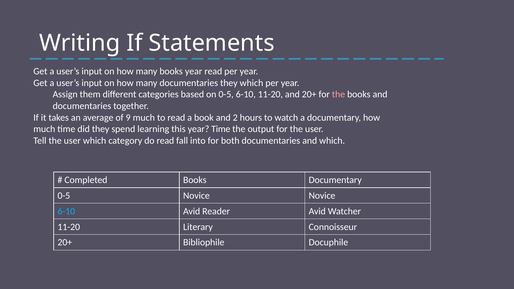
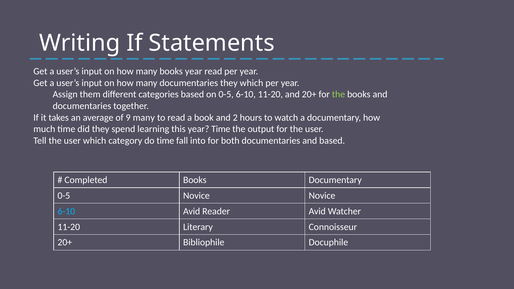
the at (339, 94) colour: pink -> light green
9 much: much -> many
do read: read -> time
and which: which -> based
